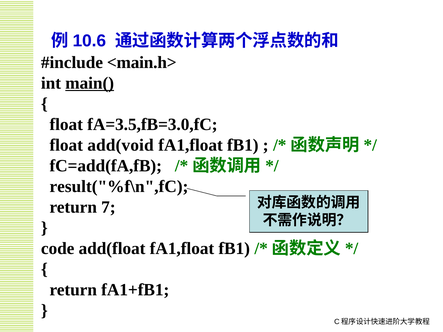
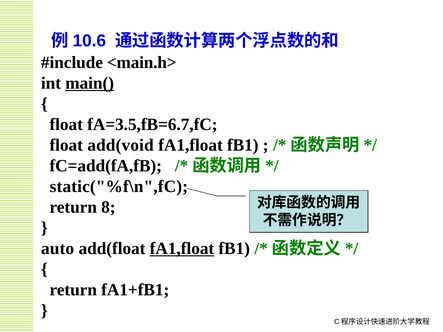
fA=3.5,fB=3.0,fC: fA=3.5,fB=3.0,fC -> fA=3.5,fB=6.7,fC
result("%f\n",fC: result("%f\n",fC -> static("%f\n",fC
7: 7 -> 8
code: code -> auto
fA1,float at (182, 249) underline: none -> present
